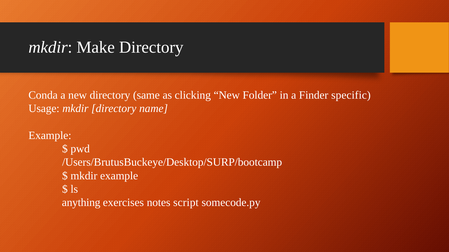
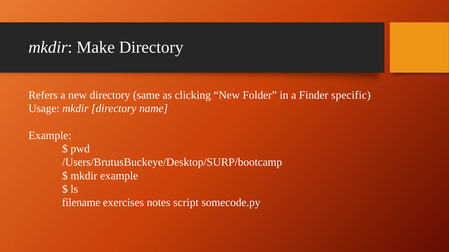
Conda: Conda -> Refers
anything: anything -> filename
